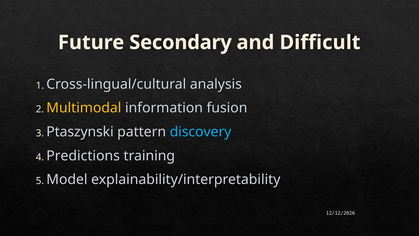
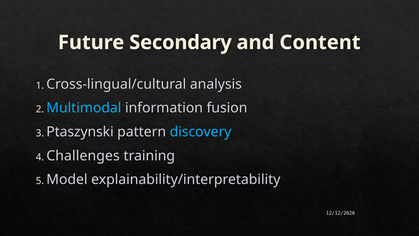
Difficult: Difficult -> Content
Multimodal colour: yellow -> light blue
Predictions: Predictions -> Challenges
